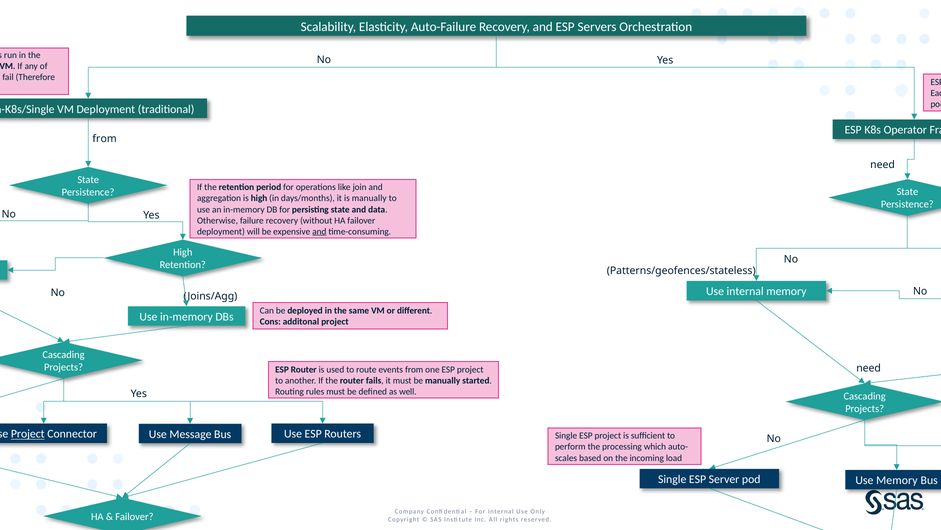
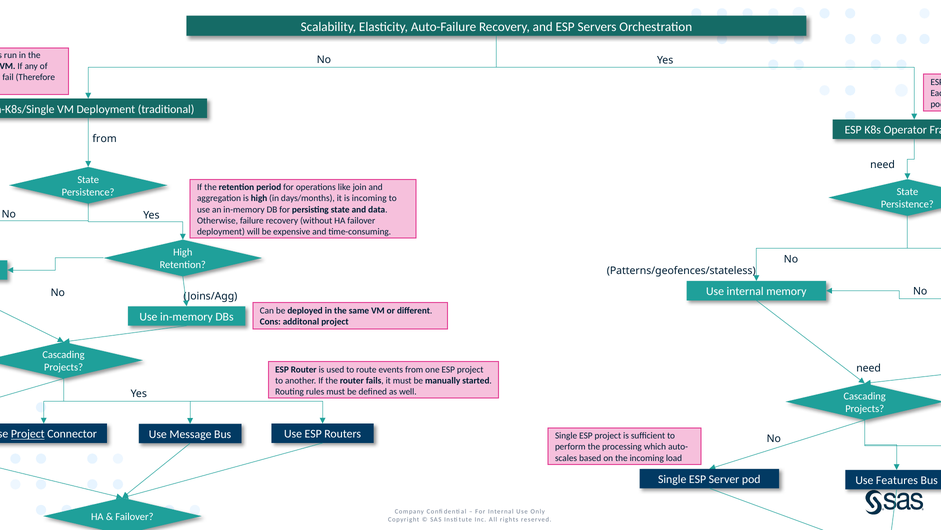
is manually: manually -> incoming
and at (319, 231) underline: present -> none
Use Memory: Memory -> Features
